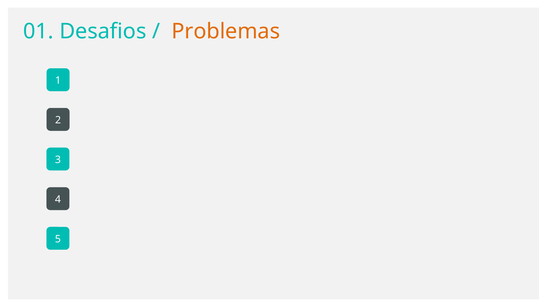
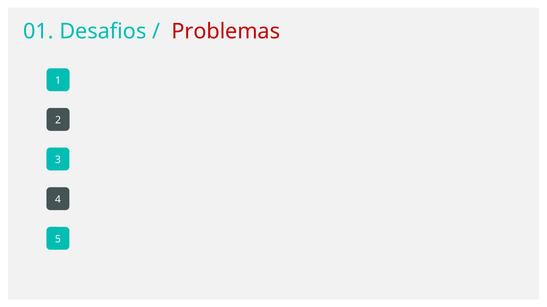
Problemas colour: orange -> red
